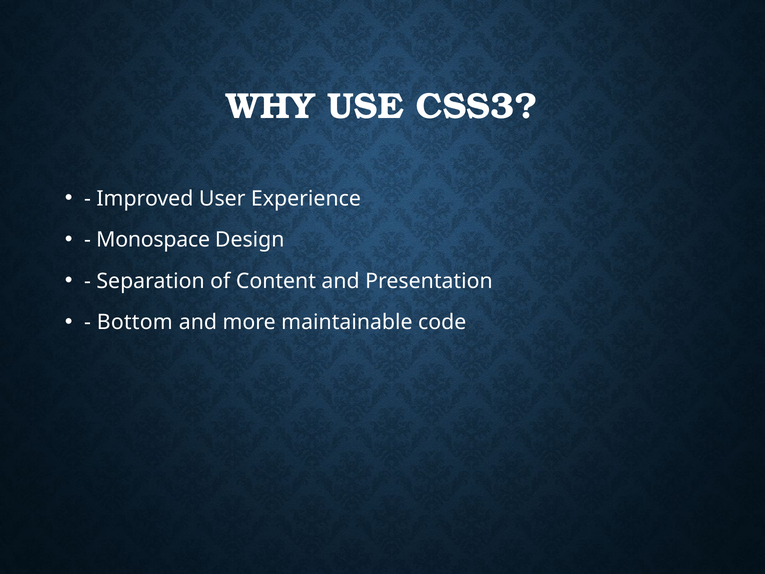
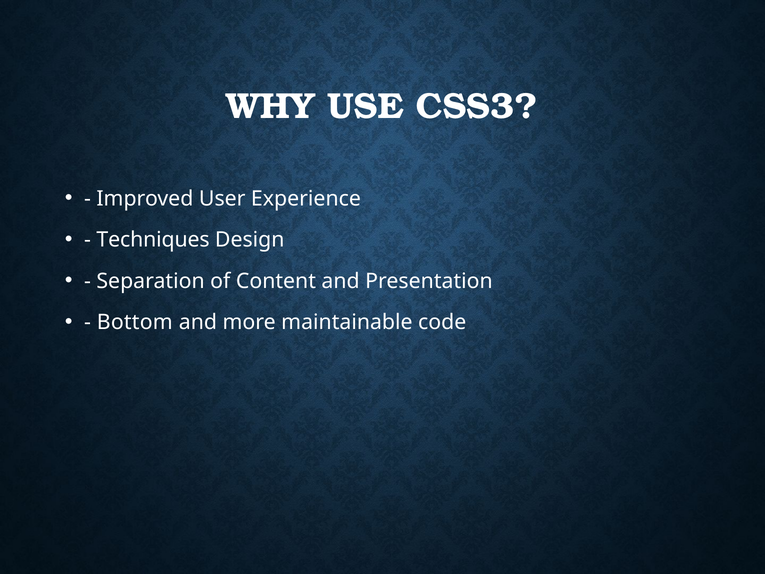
Monospace: Monospace -> Techniques
